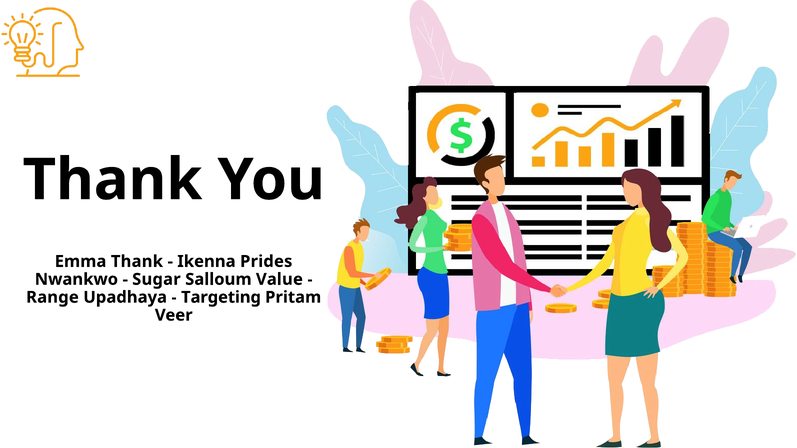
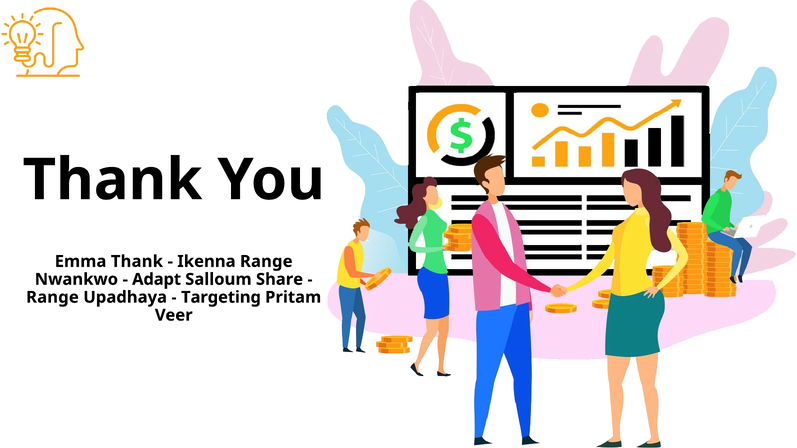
Ikenna Prides: Prides -> Range
Sugar: Sugar -> Adapt
Value: Value -> Share
